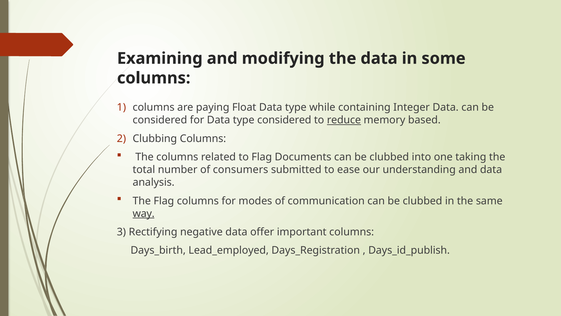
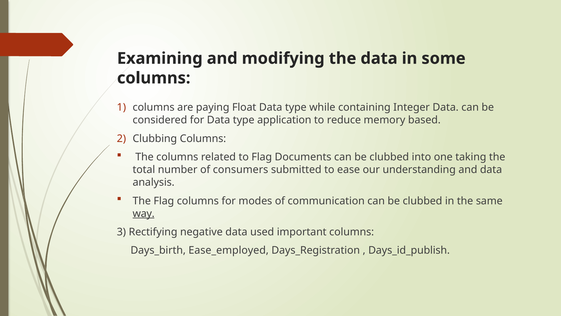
type considered: considered -> application
reduce underline: present -> none
offer: offer -> used
Lead_employed: Lead_employed -> Ease_employed
